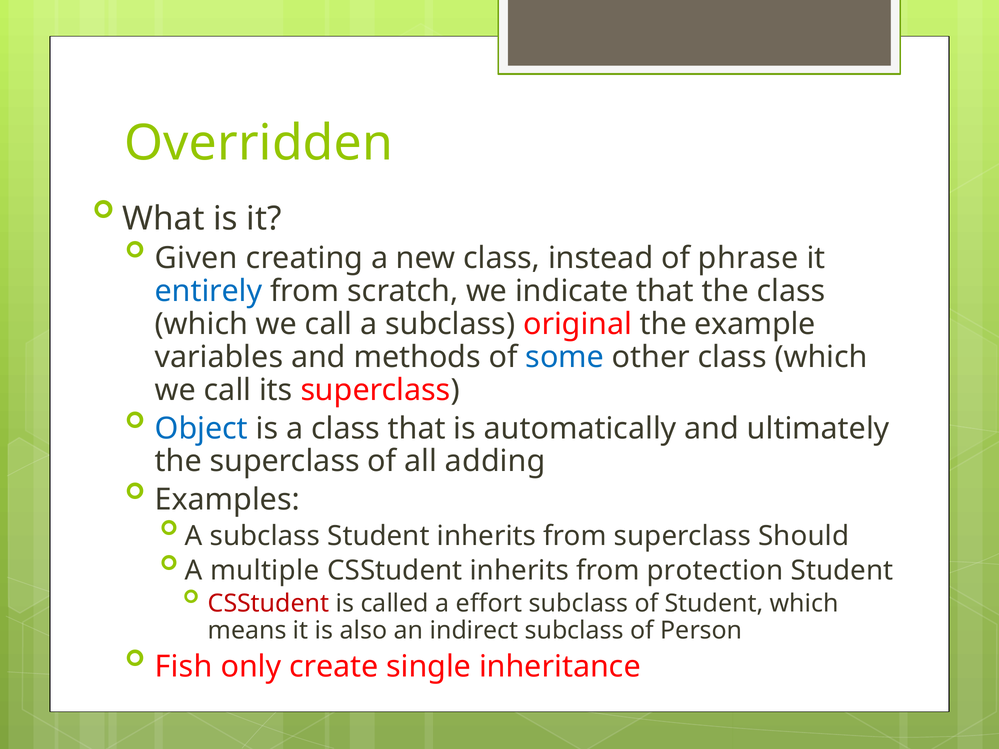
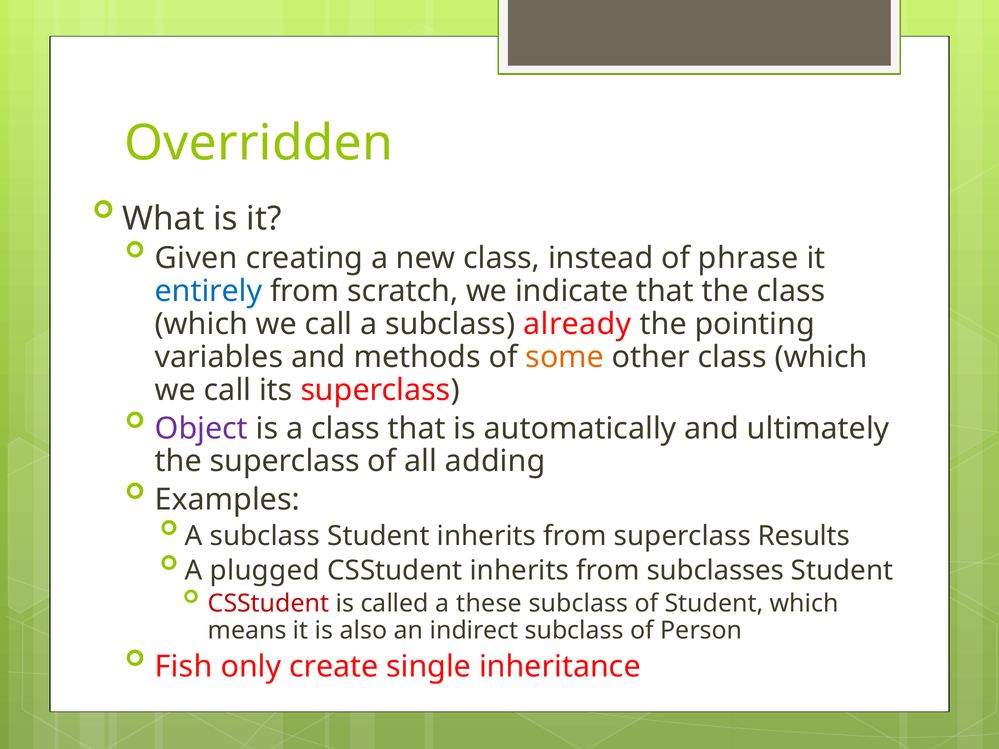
original: original -> already
example: example -> pointing
some colour: blue -> orange
Object colour: blue -> purple
Should: Should -> Results
multiple: multiple -> plugged
protection: protection -> subclasses
effort: effort -> these
